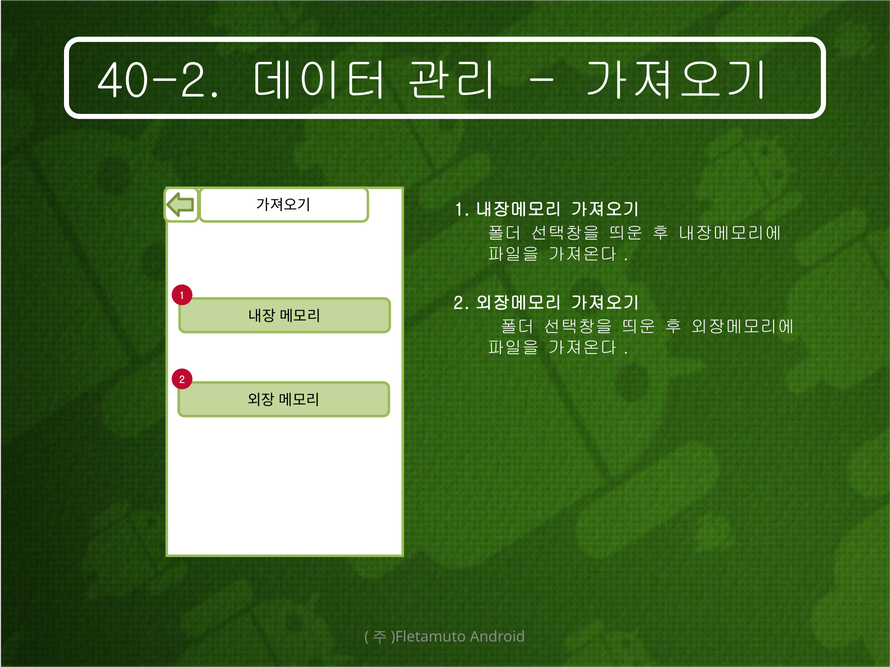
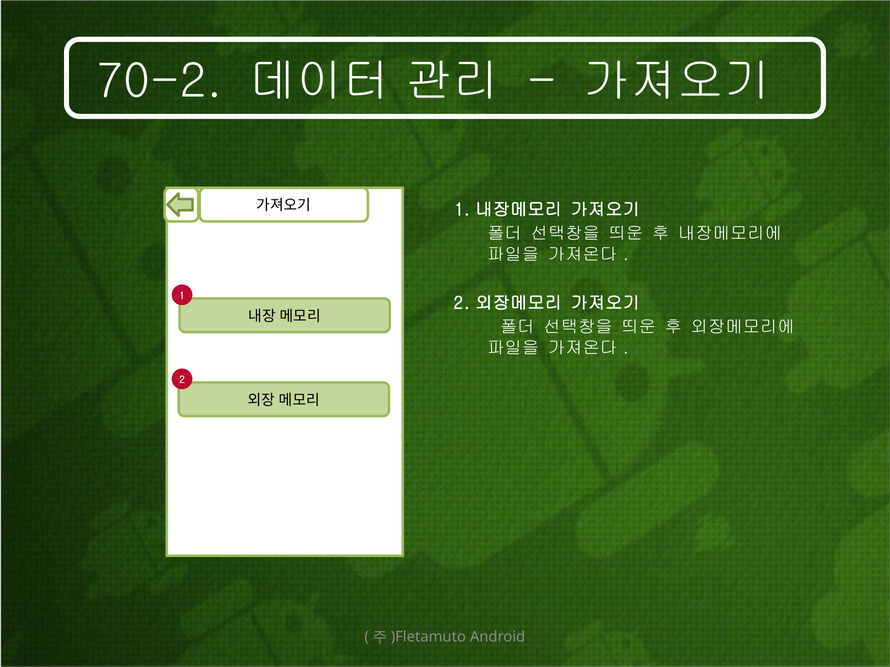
40-2: 40-2 -> 70-2
